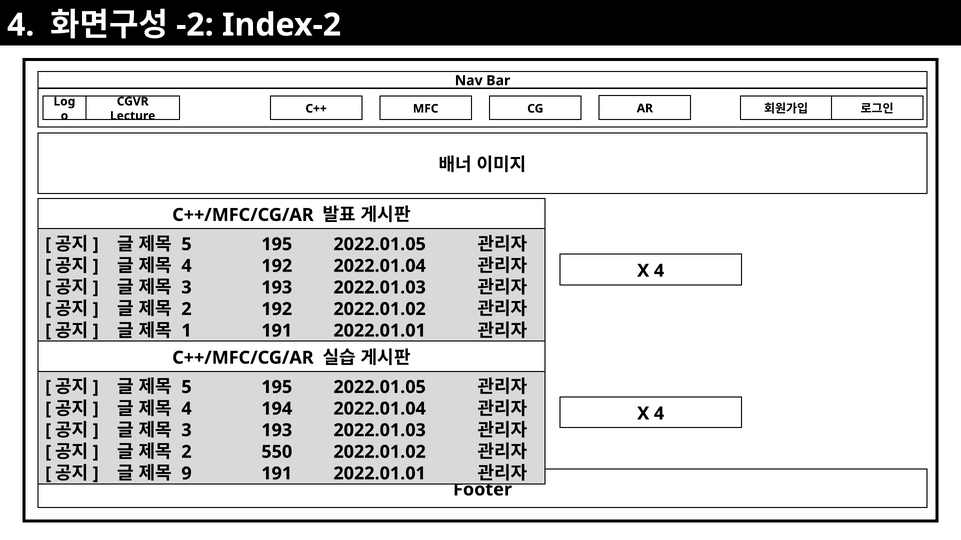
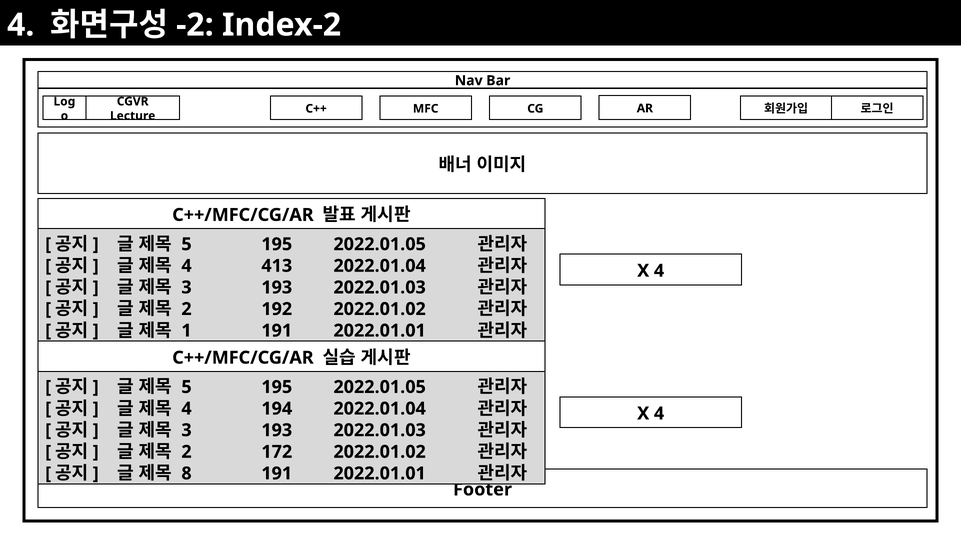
4 192: 192 -> 413
550: 550 -> 172
9: 9 -> 8
